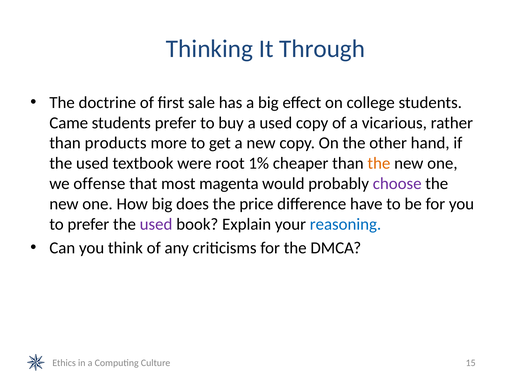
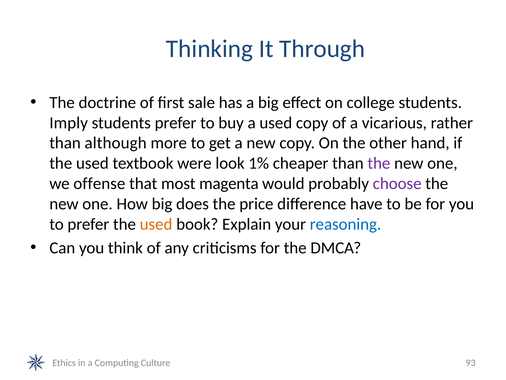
Came: Came -> Imply
products: products -> although
root: root -> look
the at (379, 163) colour: orange -> purple
used at (156, 224) colour: purple -> orange
15: 15 -> 93
